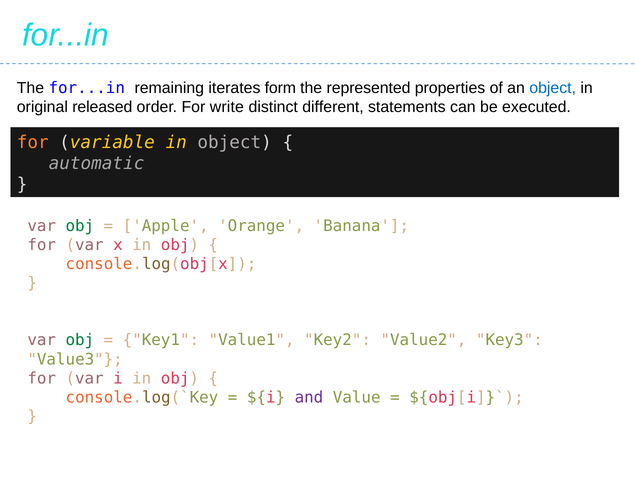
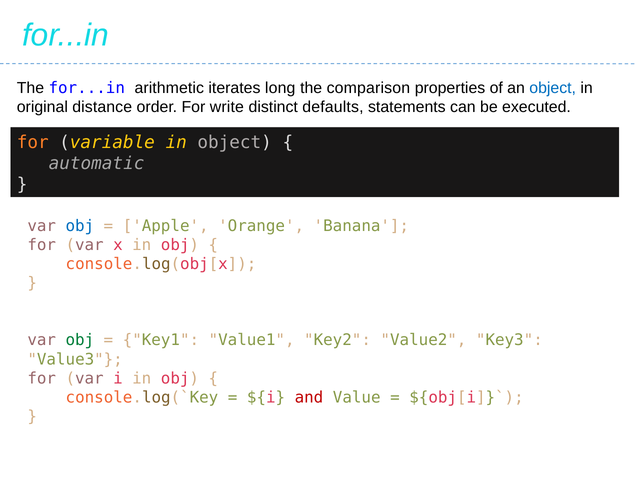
remaining: remaining -> arithmetic
form: form -> long
represented: represented -> comparison
released: released -> distance
different: different -> defaults
obj at (80, 225) colour: green -> blue
and colour: purple -> red
